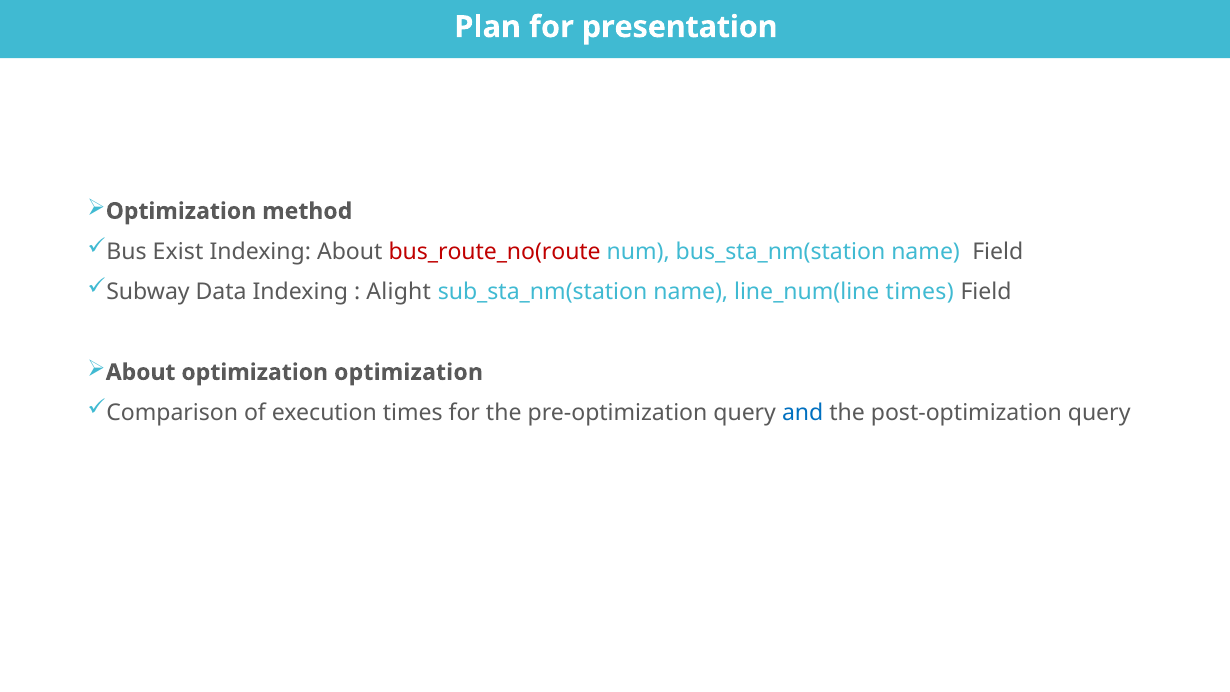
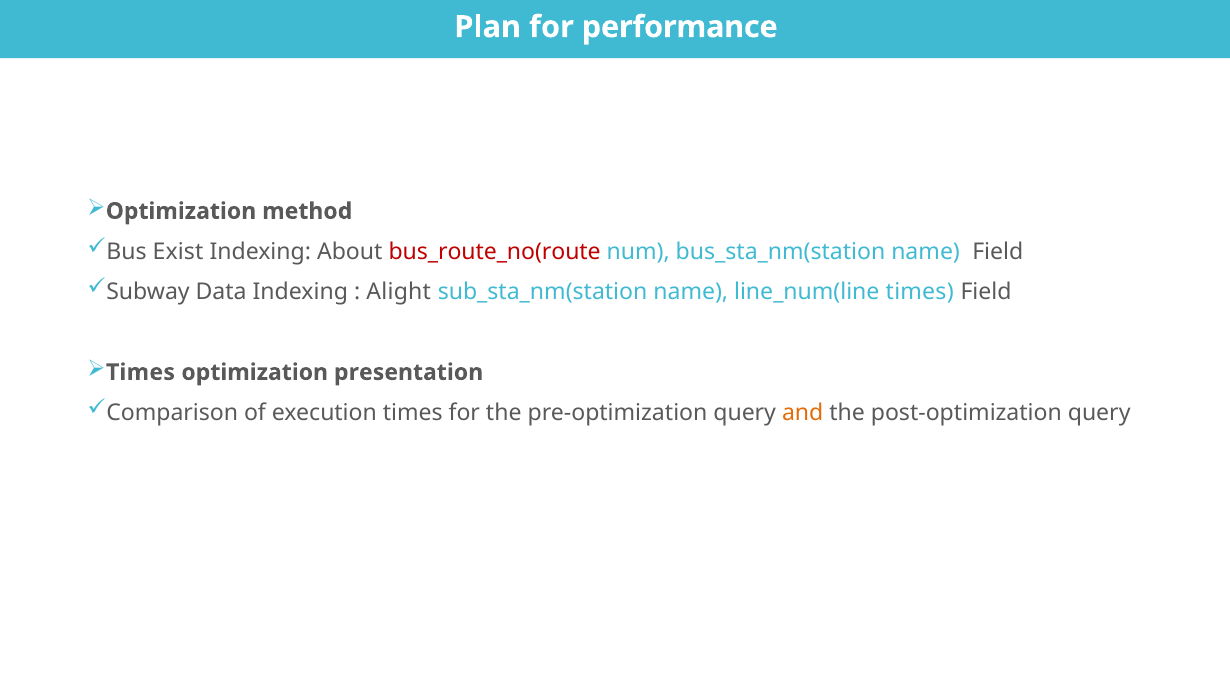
presentation: presentation -> performance
About at (141, 372): About -> Times
optimization optimization: optimization -> presentation
and colour: blue -> orange
